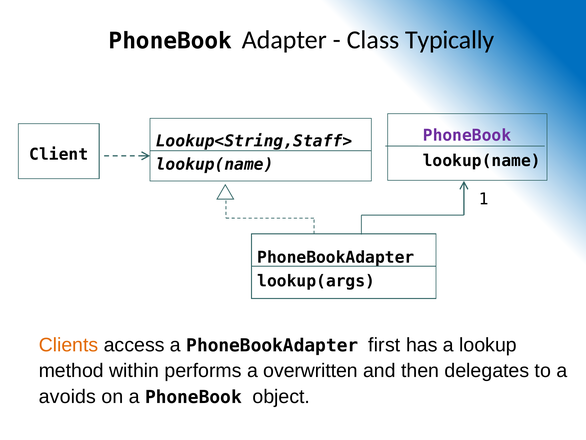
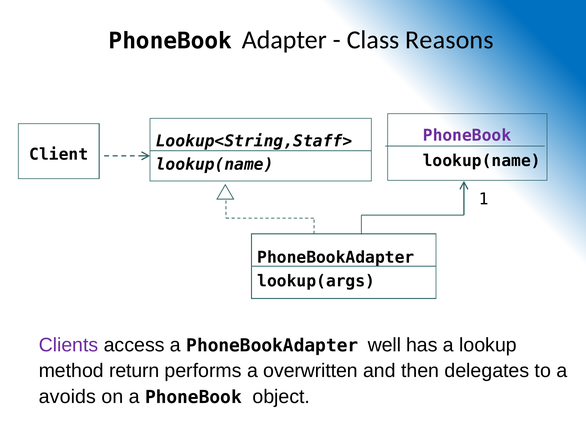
Typically: Typically -> Reasons
Clients colour: orange -> purple
first: first -> well
within: within -> return
